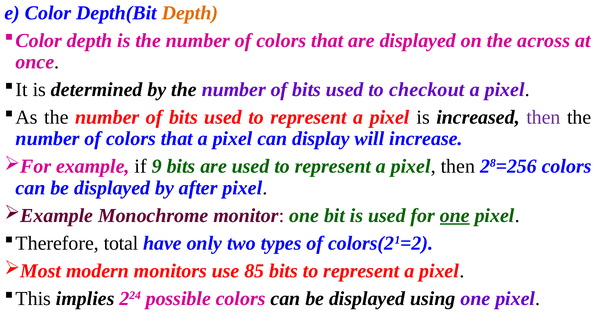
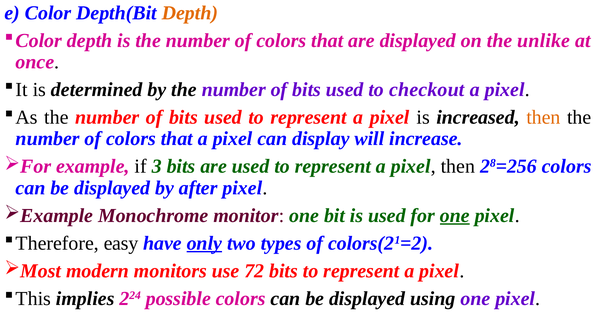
across: across -> unlike
then at (543, 117) colour: purple -> orange
9: 9 -> 3
total: total -> easy
only underline: none -> present
85: 85 -> 72
